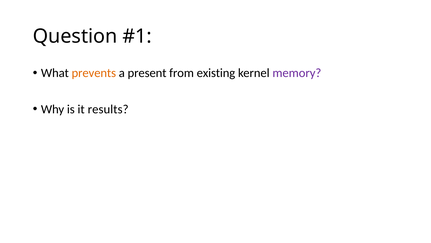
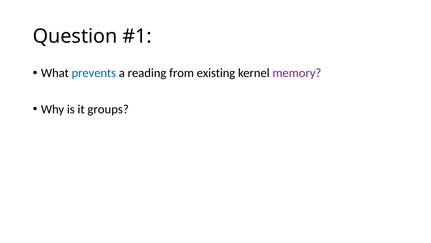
prevents colour: orange -> blue
present: present -> reading
results: results -> groups
